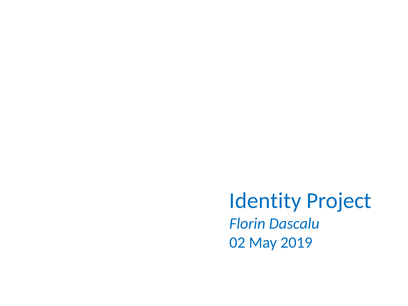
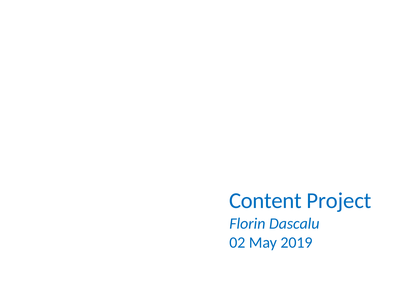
Identity: Identity -> Content
